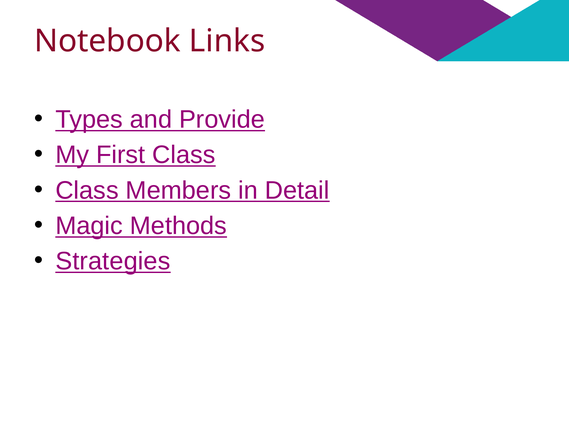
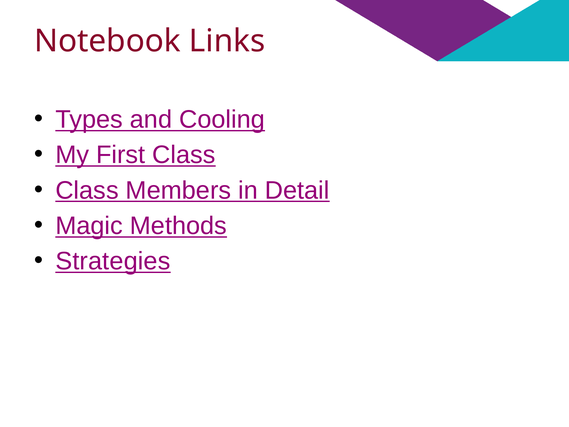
Provide: Provide -> Cooling
